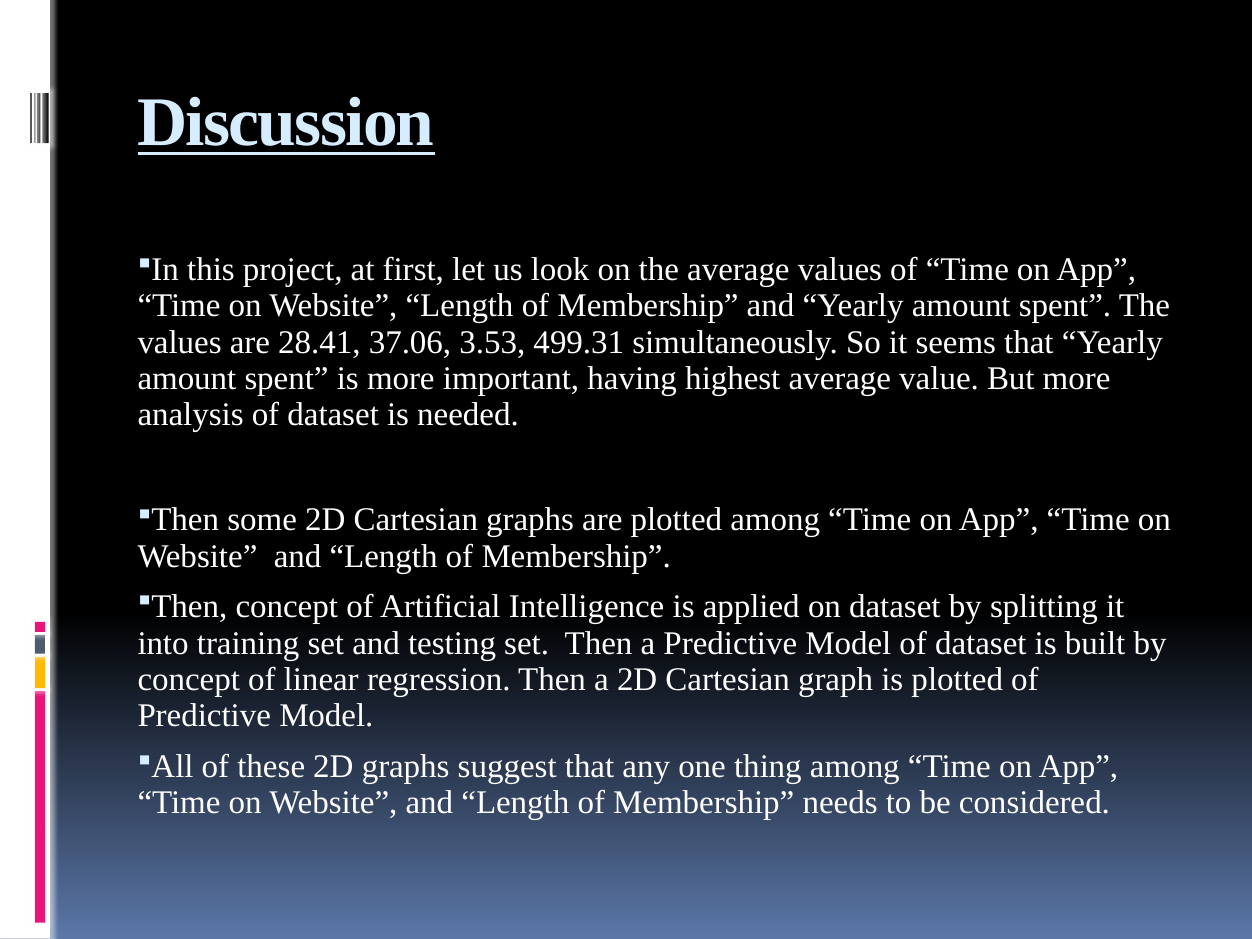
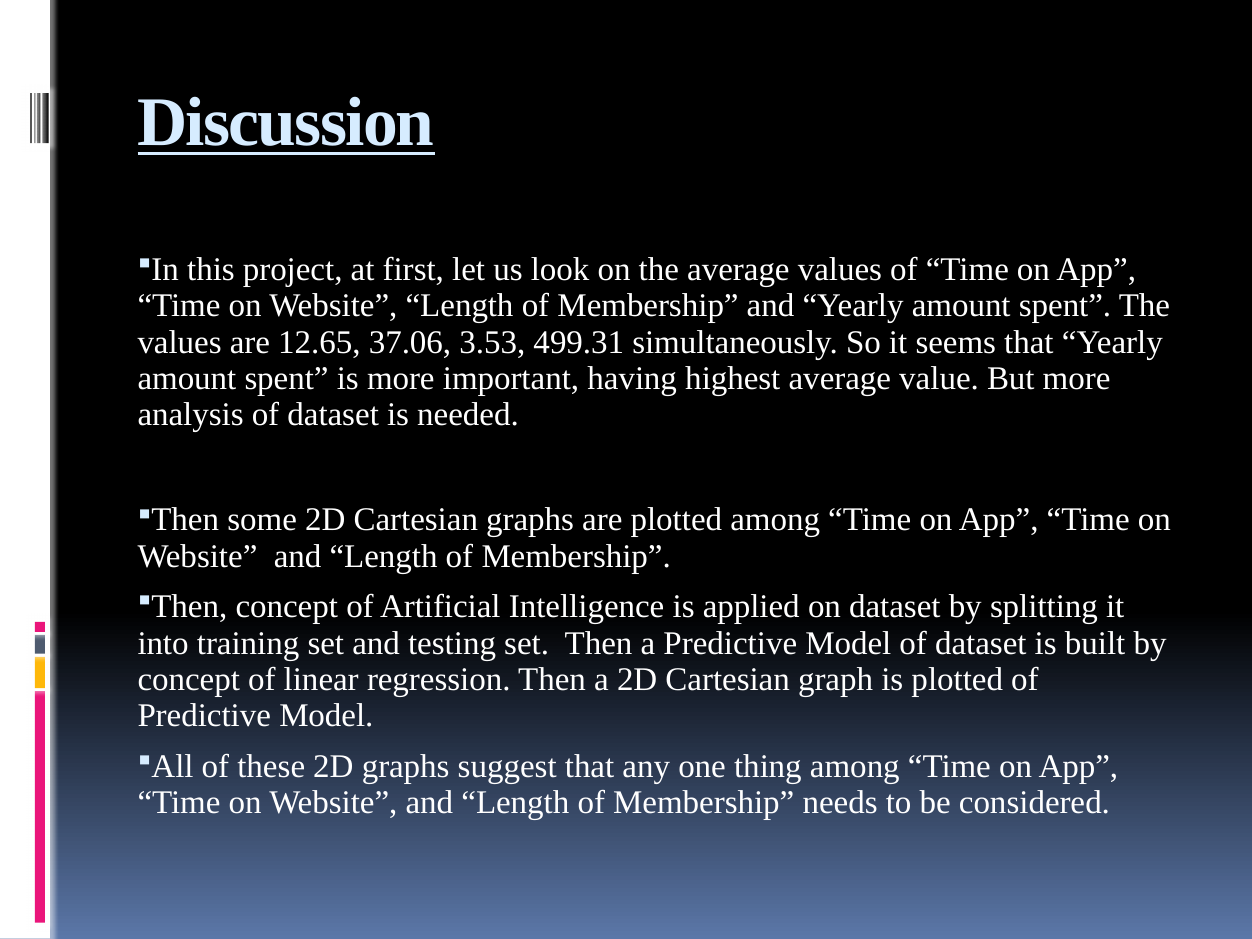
28.41: 28.41 -> 12.65
